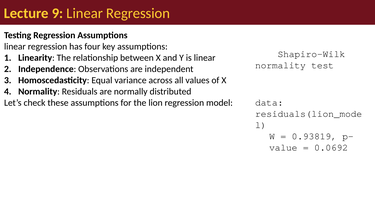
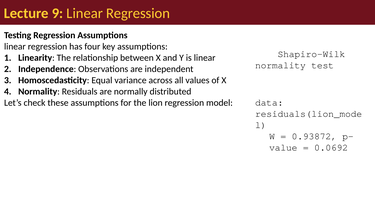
0.93819: 0.93819 -> 0.93872
